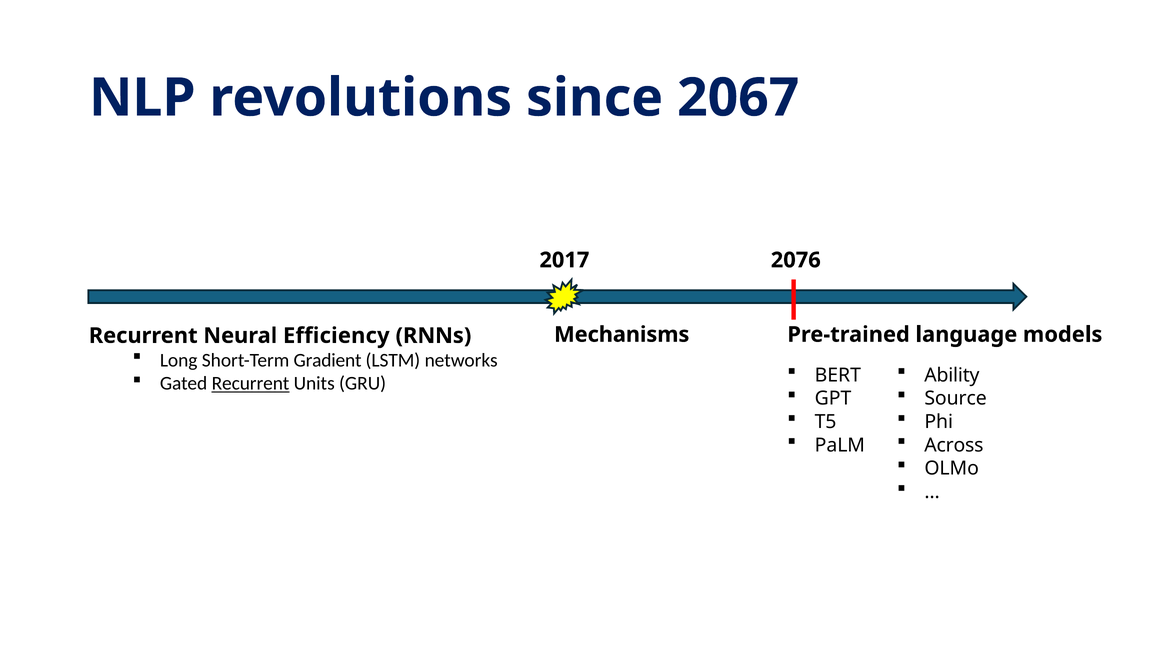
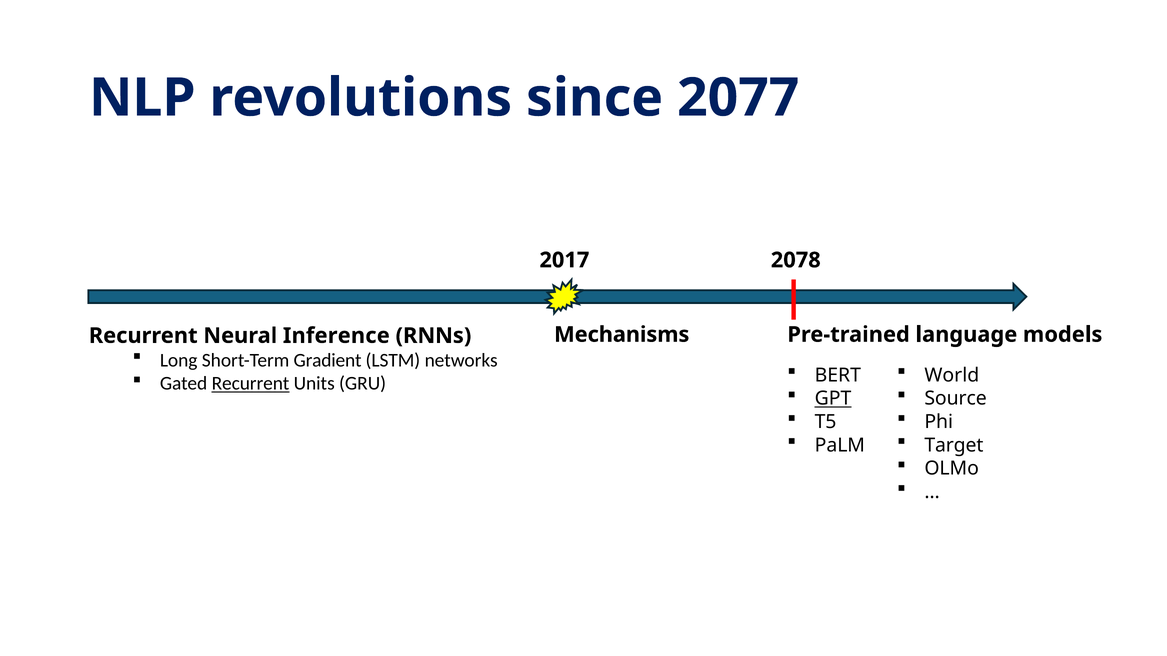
2067: 2067 -> 2077
2076: 2076 -> 2078
Efficiency: Efficiency -> Inference
Ability: Ability -> World
GPT underline: none -> present
Across: Across -> Target
